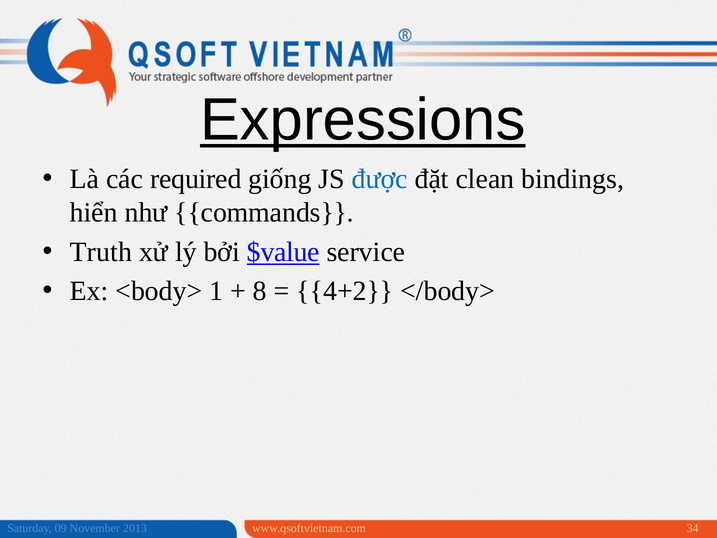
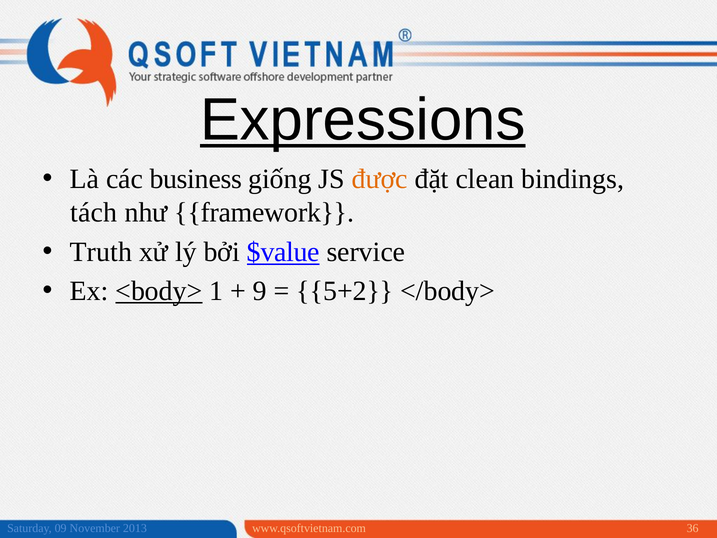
required: required -> business
được colour: blue -> orange
hiển: hiển -> tách
commands: commands -> framework
<body> underline: none -> present
8: 8 -> 9
4+2: 4+2 -> 5+2
34: 34 -> 36
